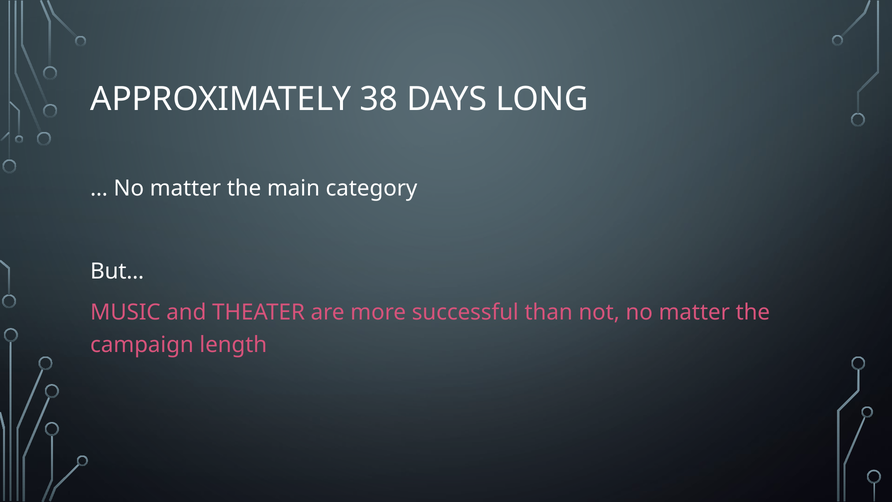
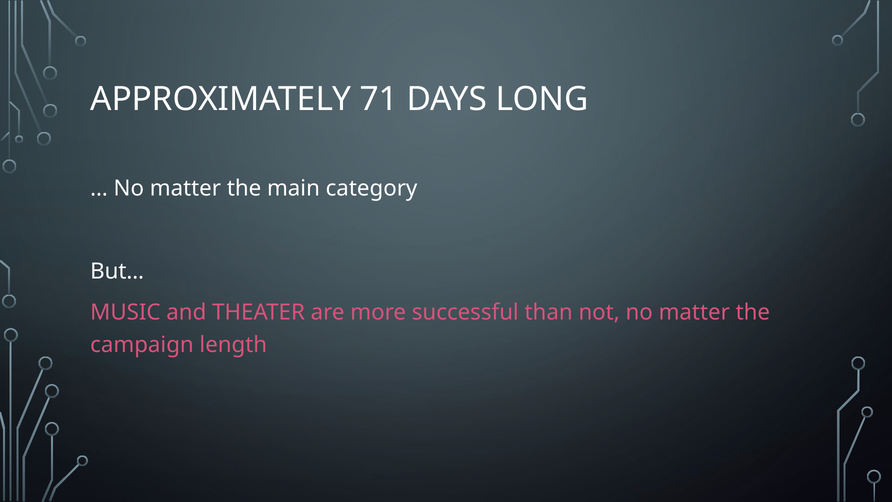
38: 38 -> 71
